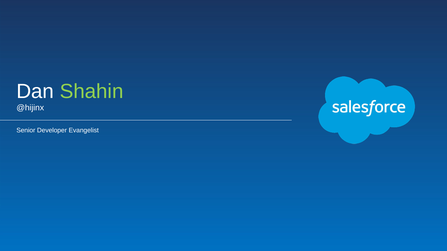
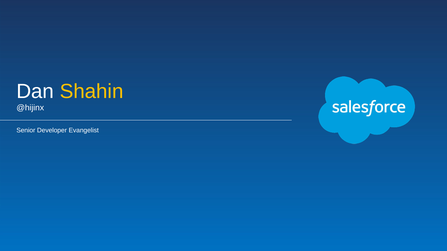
Shahin colour: light green -> yellow
